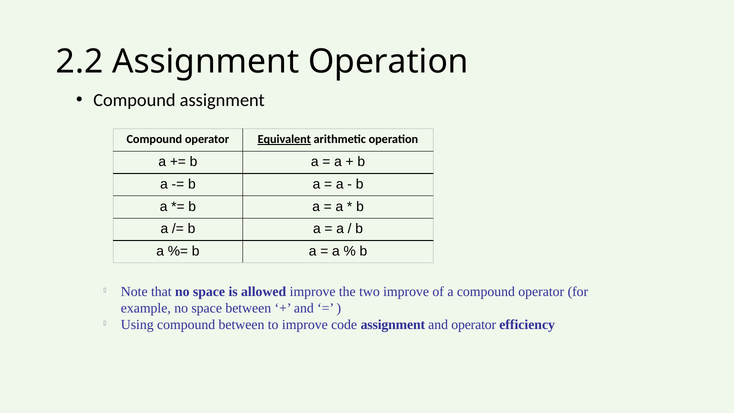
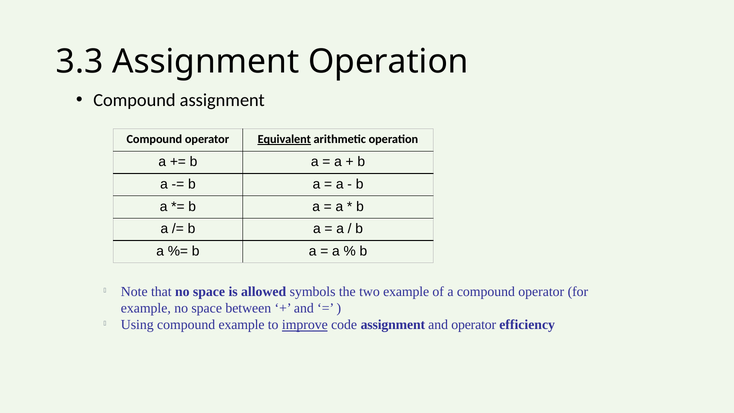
2.2: 2.2 -> 3.3
allowed improve: improve -> symbols
two improve: improve -> example
compound between: between -> example
improve at (305, 325) underline: none -> present
